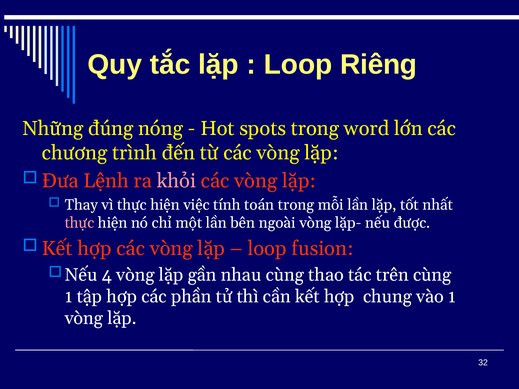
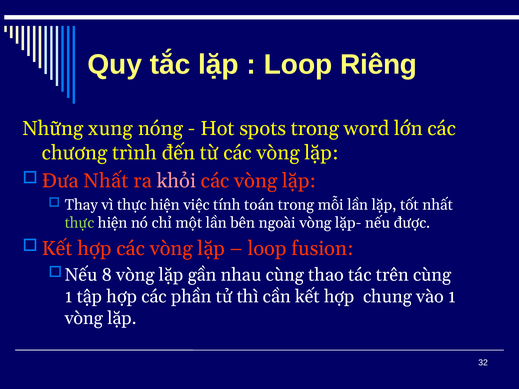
đúng: đúng -> xung
Đưa Lệnh: Lệnh -> Nhất
thực at (79, 223) colour: pink -> light green
4: 4 -> 8
